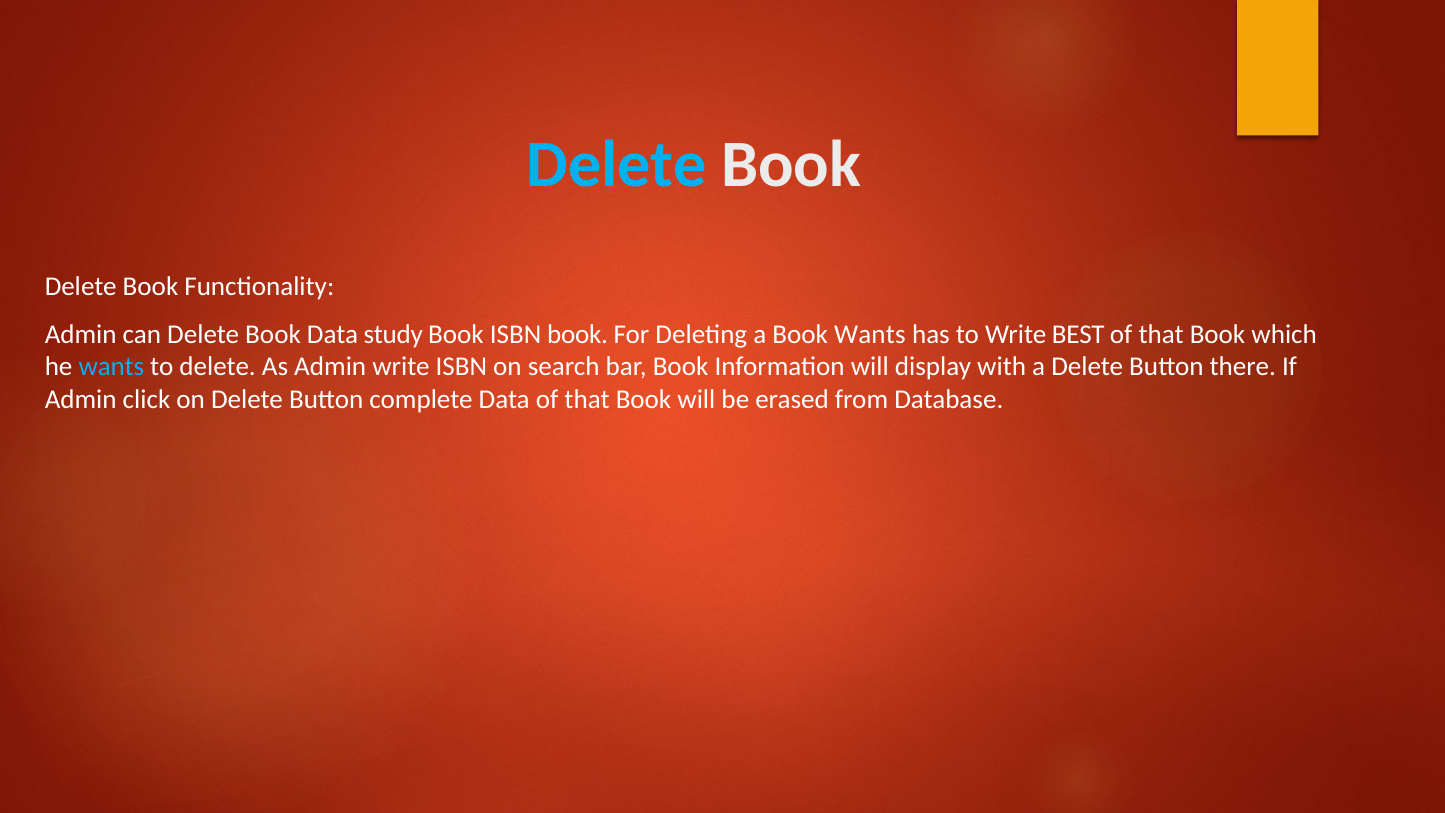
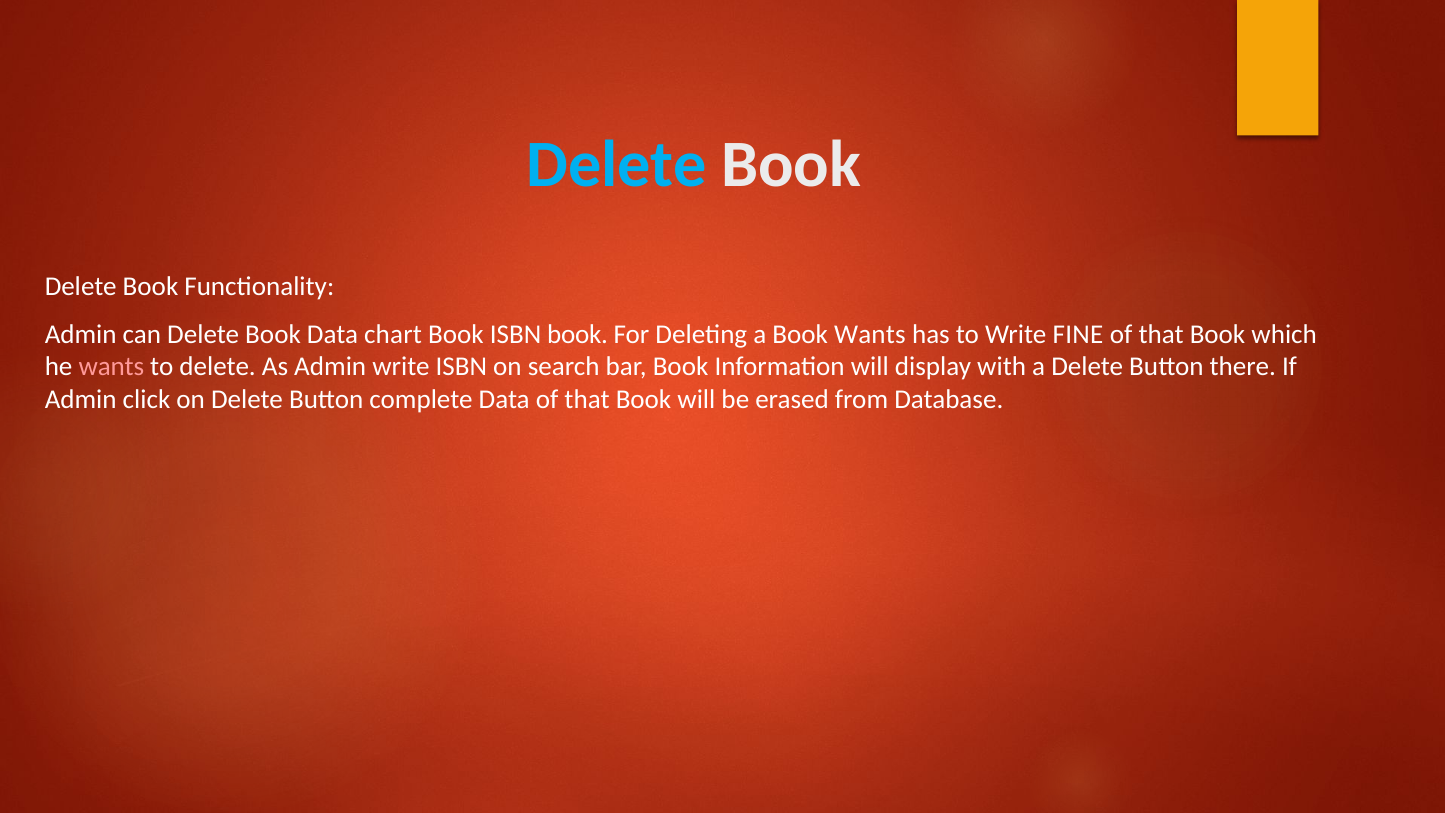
study: study -> chart
BEST: BEST -> FINE
wants at (111, 367) colour: light blue -> pink
